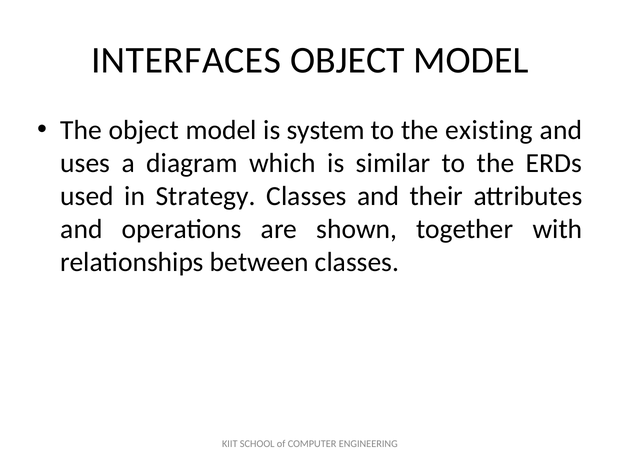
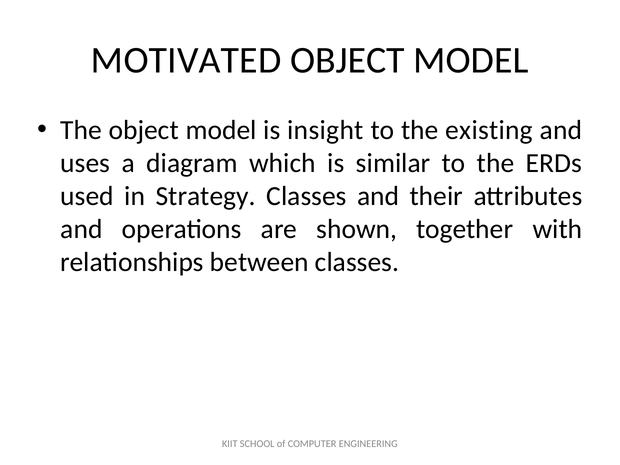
INTERFACES: INTERFACES -> MOTIVATED
system: system -> insight
